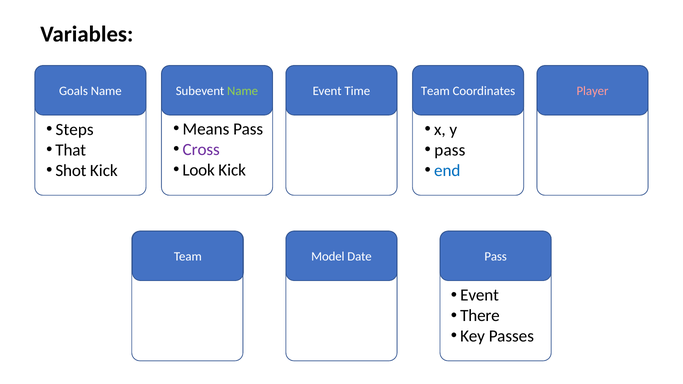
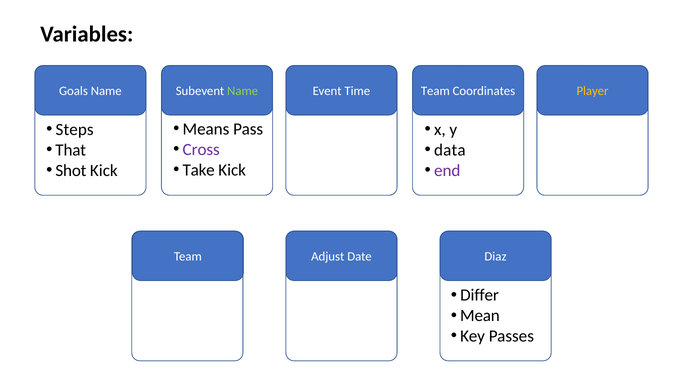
Player colour: pink -> yellow
pass at (450, 150): pass -> data
Look: Look -> Take
end colour: blue -> purple
Model: Model -> Adjust
Date Pass: Pass -> Diaz
Event at (480, 295): Event -> Differ
There: There -> Mean
